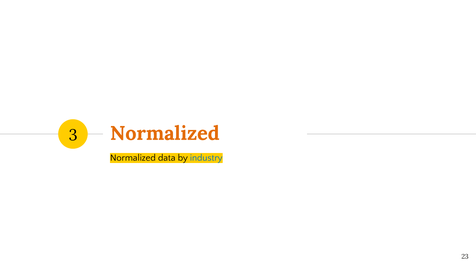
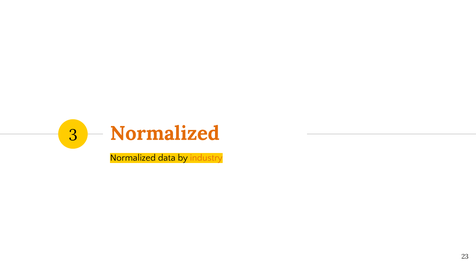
industry colour: blue -> orange
